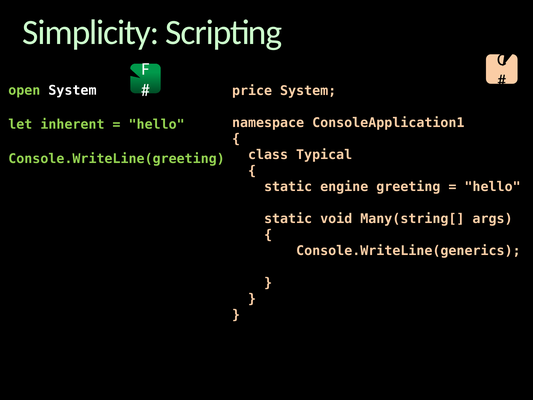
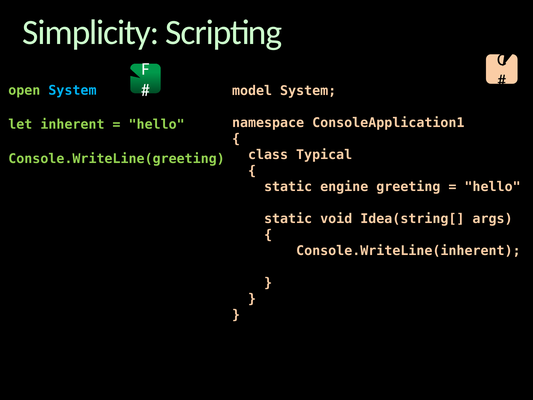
System at (72, 90) colour: white -> light blue
price: price -> model
Many(string[: Many(string[ -> Idea(string[
Console.WriteLine(generics: Console.WriteLine(generics -> Console.WriteLine(inherent
